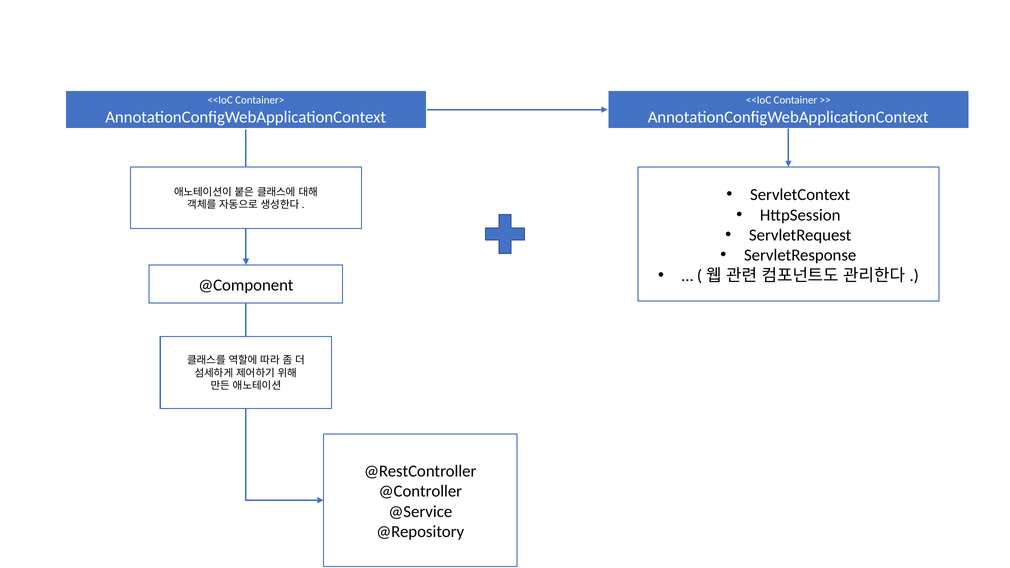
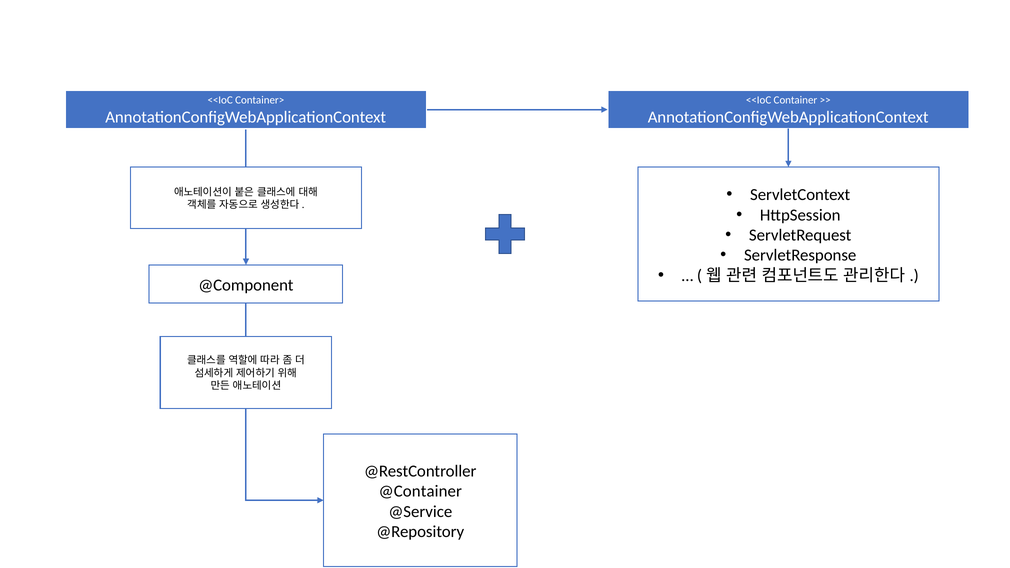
@Controller: @Controller -> @Container
